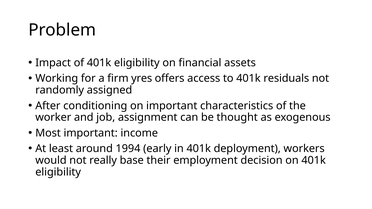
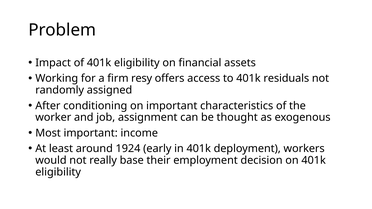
yres: yres -> resy
1994: 1994 -> 1924
